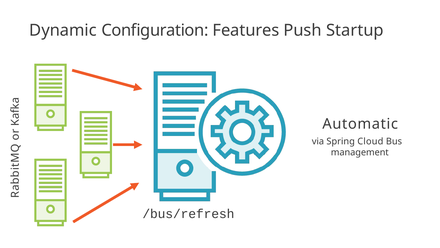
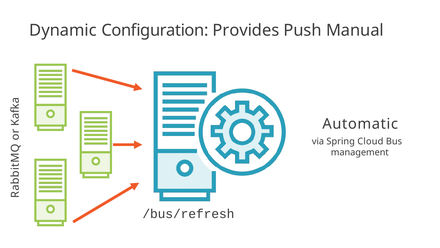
Features: Features -> Provides
Startup: Startup -> Manual
